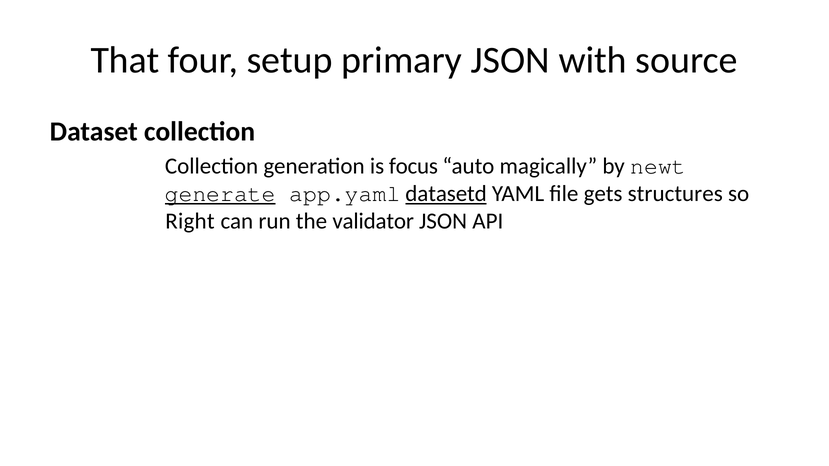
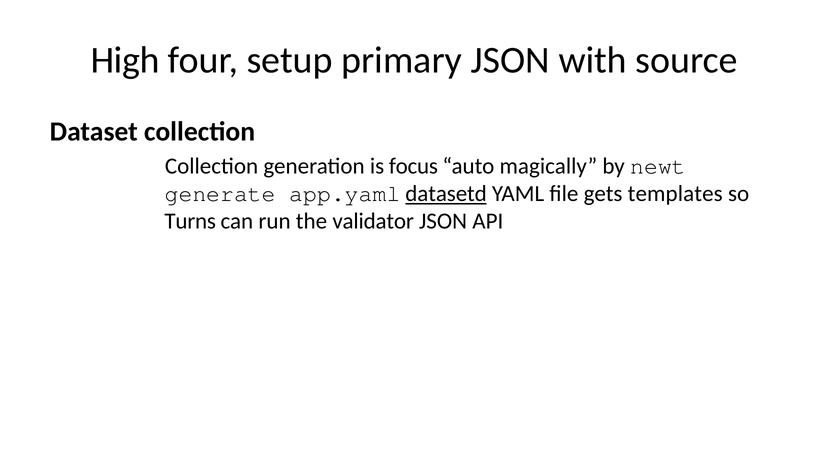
That: That -> High
generate underline: present -> none
structures: structures -> templates
Right: Right -> Turns
